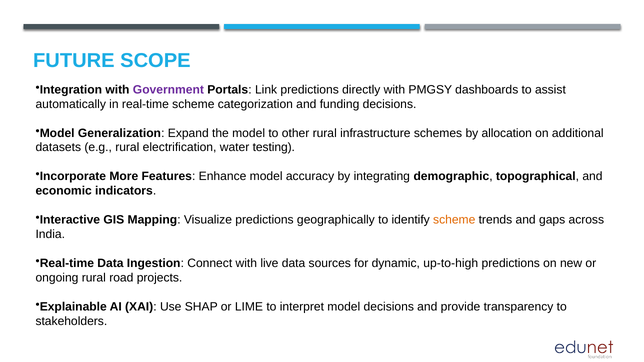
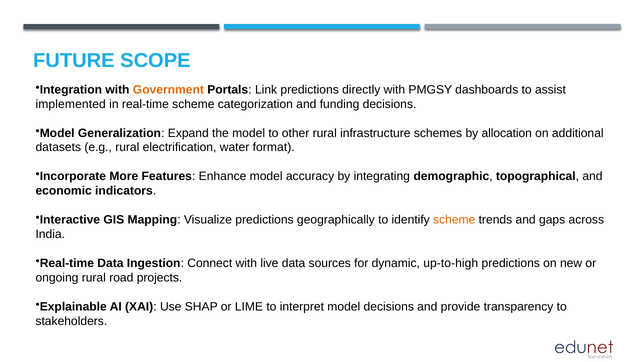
Government colour: purple -> orange
automatically: automatically -> implemented
testing: testing -> format
